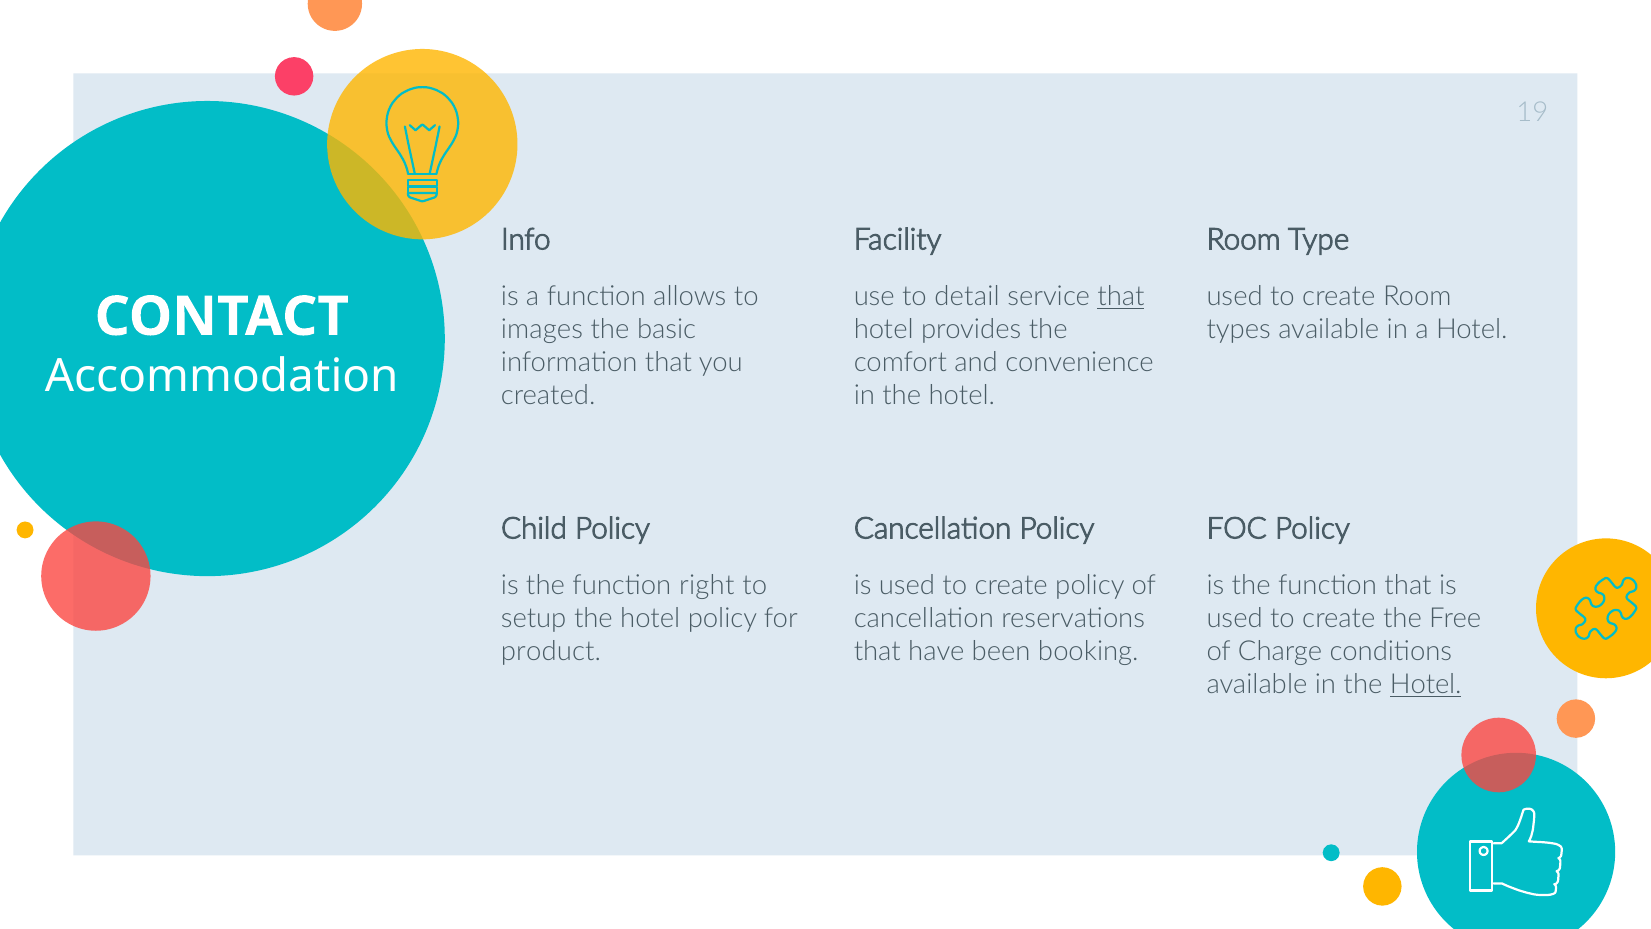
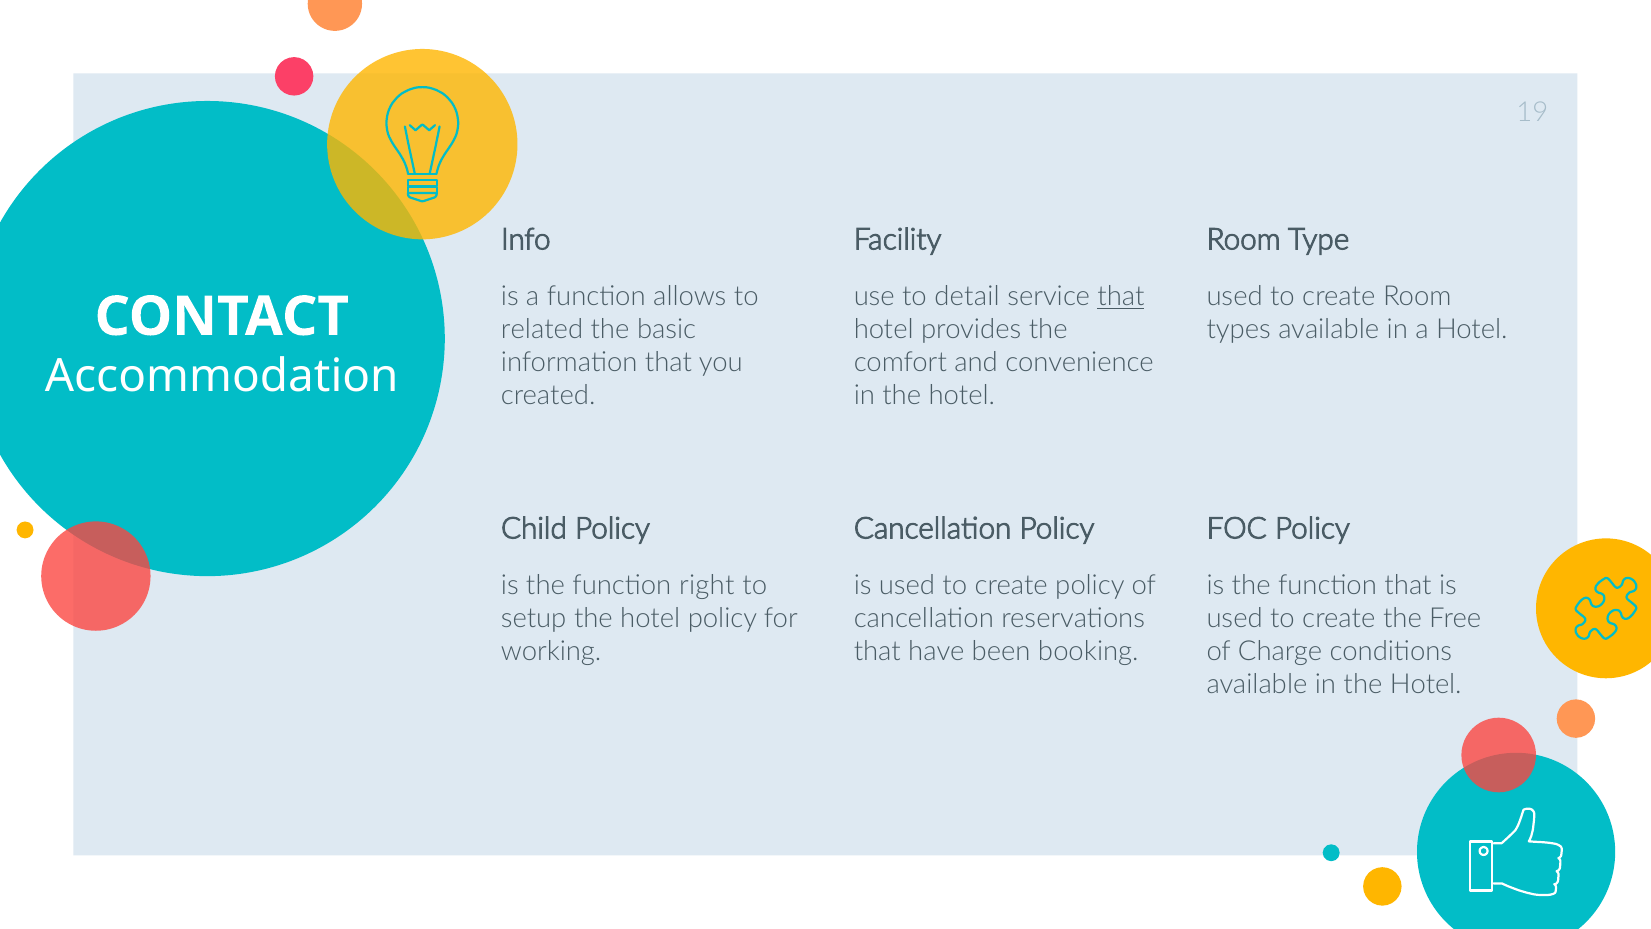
images: images -> related
product: product -> working
Hotel at (1426, 685) underline: present -> none
